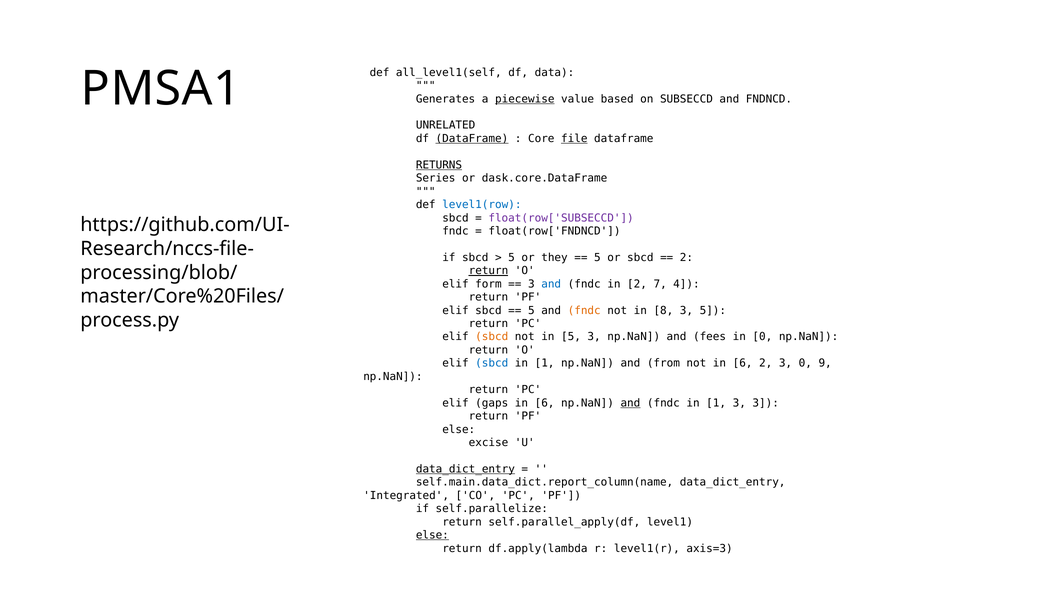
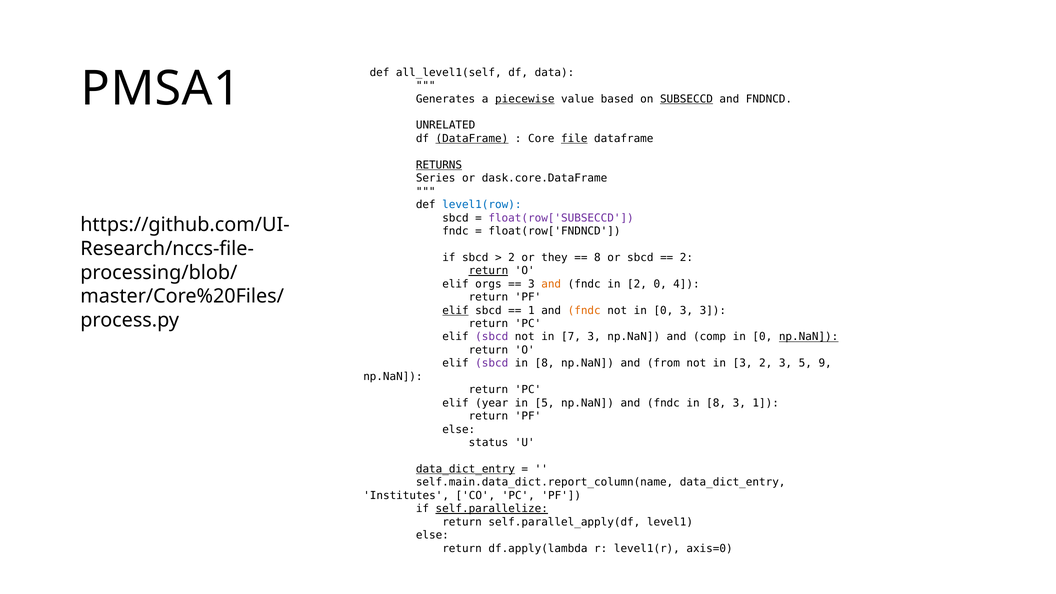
SUBSECCD underline: none -> present
5 at (512, 258): 5 -> 2
5 at (597, 258): 5 -> 8
form: form -> orgs
and at (551, 284) colour: blue -> orange
2 7: 7 -> 0
elif at (456, 310) underline: none -> present
5 at (531, 310): 5 -> 1
not in 8: 8 -> 0
3 5: 5 -> 3
sbcd at (492, 337) colour: orange -> purple
in 5: 5 -> 7
fees: fees -> comp
np.NaN at (809, 337) underline: none -> present
sbcd at (492, 363) colour: blue -> purple
1 at (545, 363): 1 -> 8
not in 6: 6 -> 3
3 0: 0 -> 5
gaps: gaps -> year
6 at (545, 403): 6 -> 5
and at (630, 403) underline: present -> none
fndc in 1: 1 -> 8
3 3: 3 -> 1
excise: excise -> status
Integrated: Integrated -> Institutes
self.parallelize underline: none -> present
else at (432, 535) underline: present -> none
axis=3: axis=3 -> axis=0
